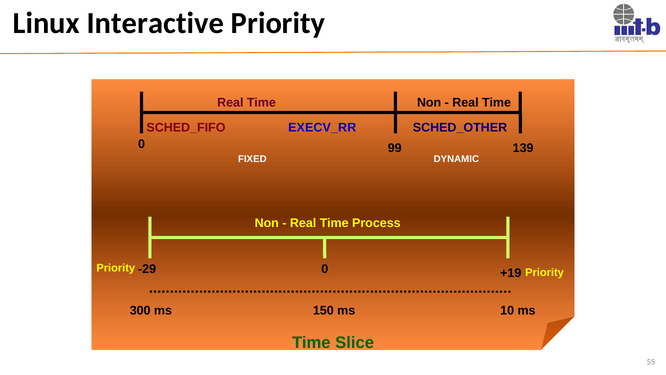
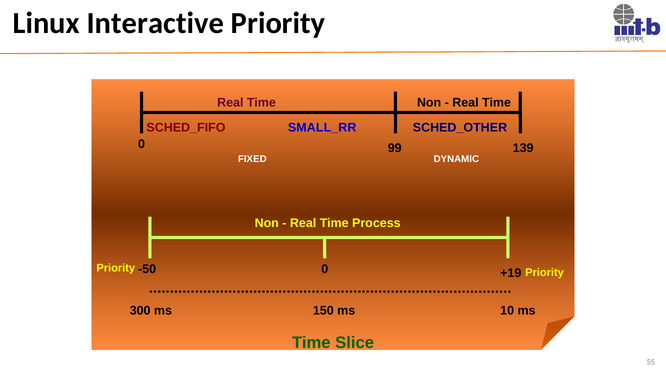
EXECV_RR: EXECV_RR -> SMALL_RR
-29: -29 -> -50
